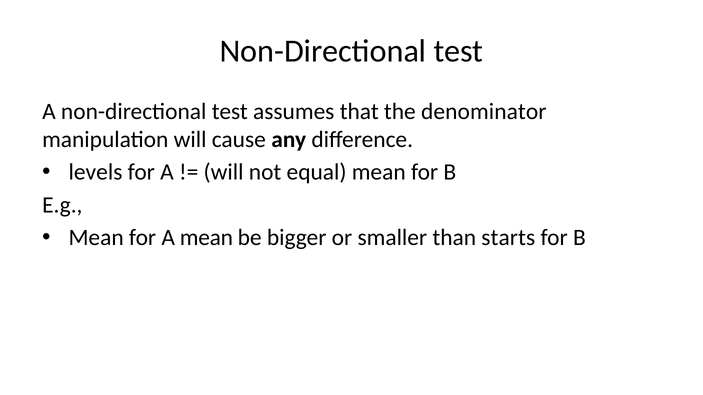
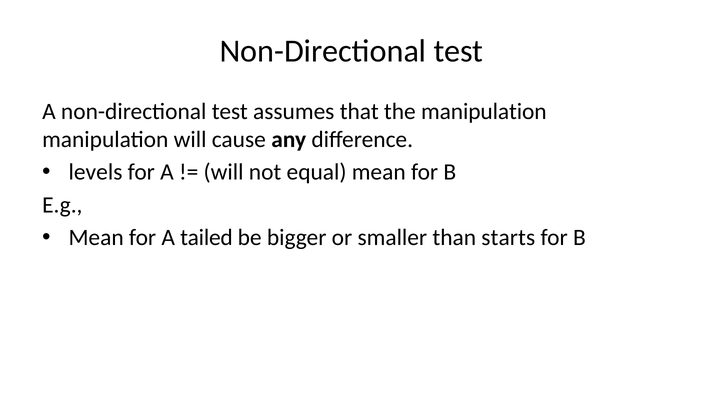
the denominator: denominator -> manipulation
A mean: mean -> tailed
